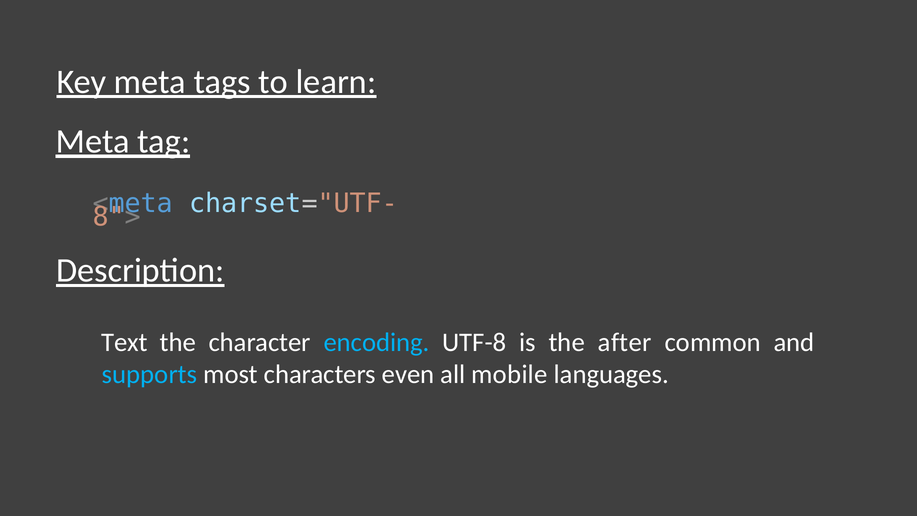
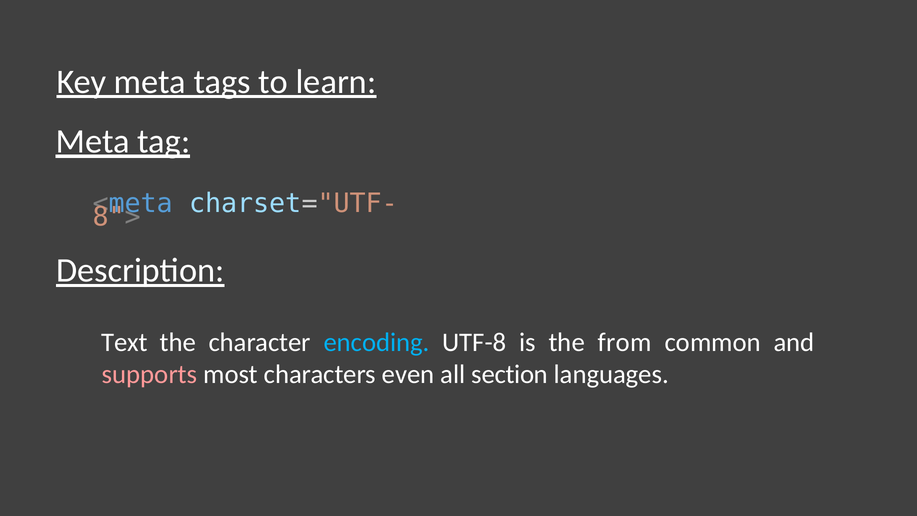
after: after -> from
supports colour: light blue -> pink
mobile: mobile -> section
